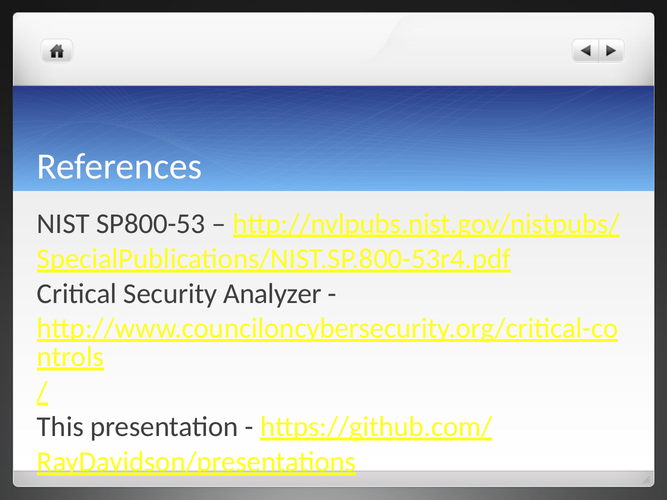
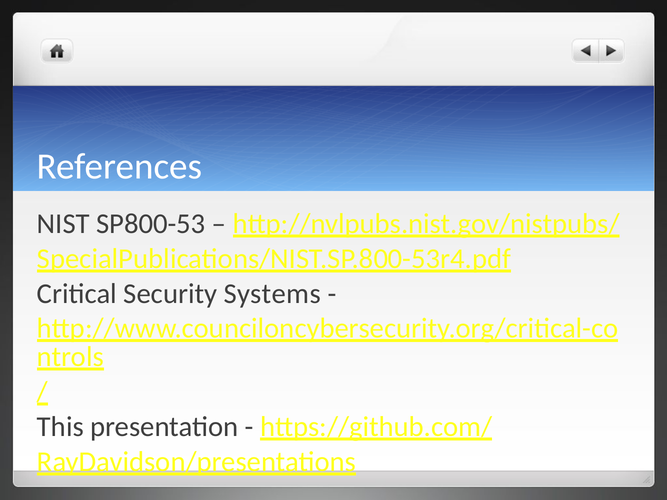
Analyzer: Analyzer -> Systems
